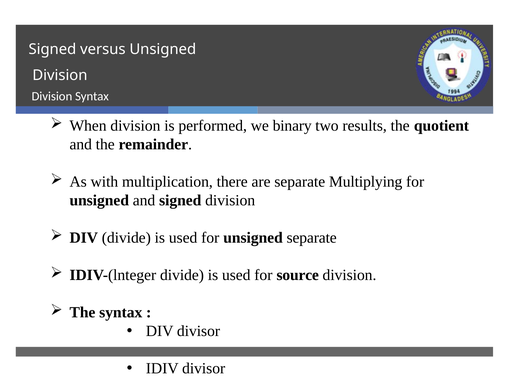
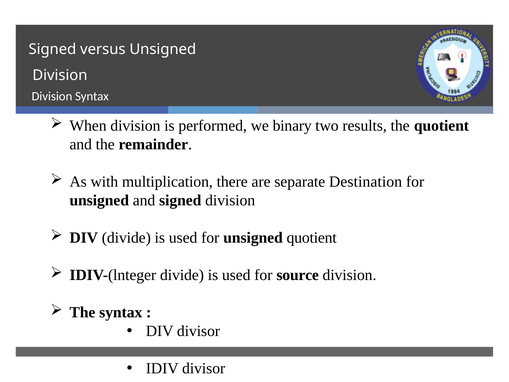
Multiplying: Multiplying -> Destination
unsigned separate: separate -> quotient
